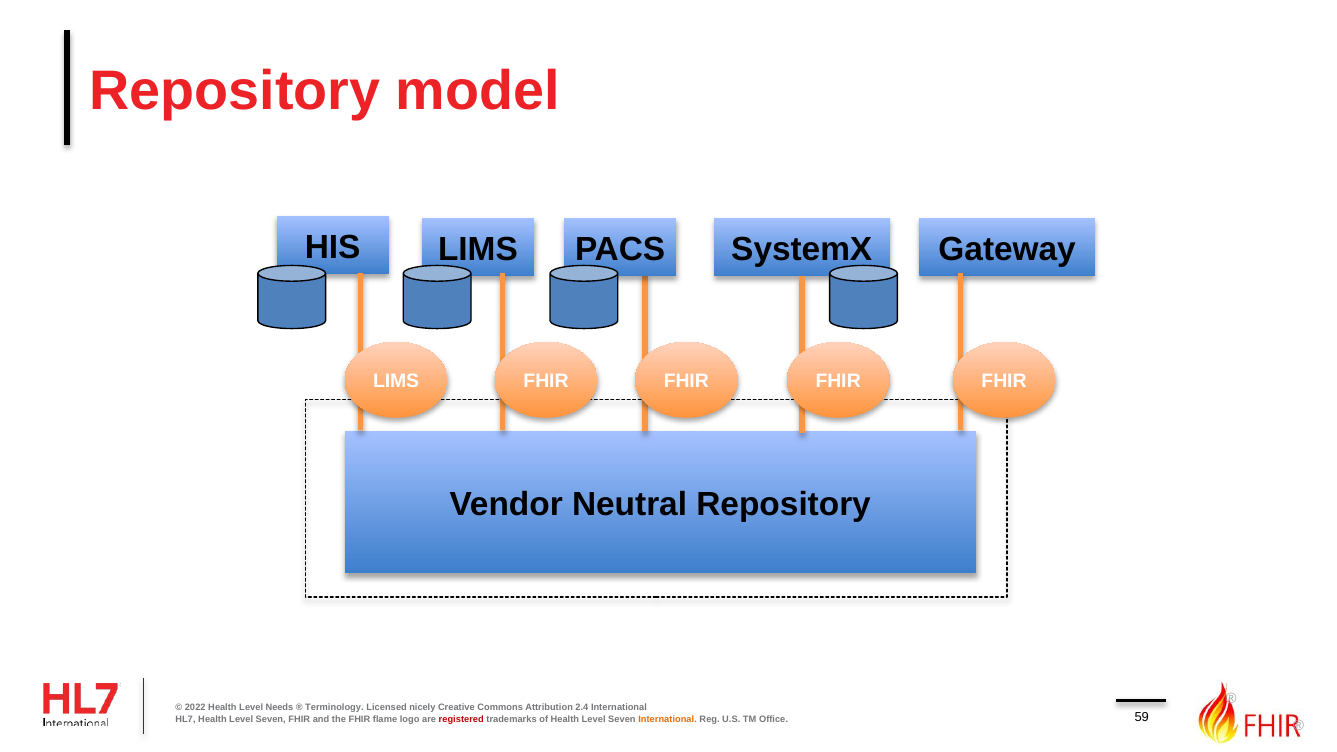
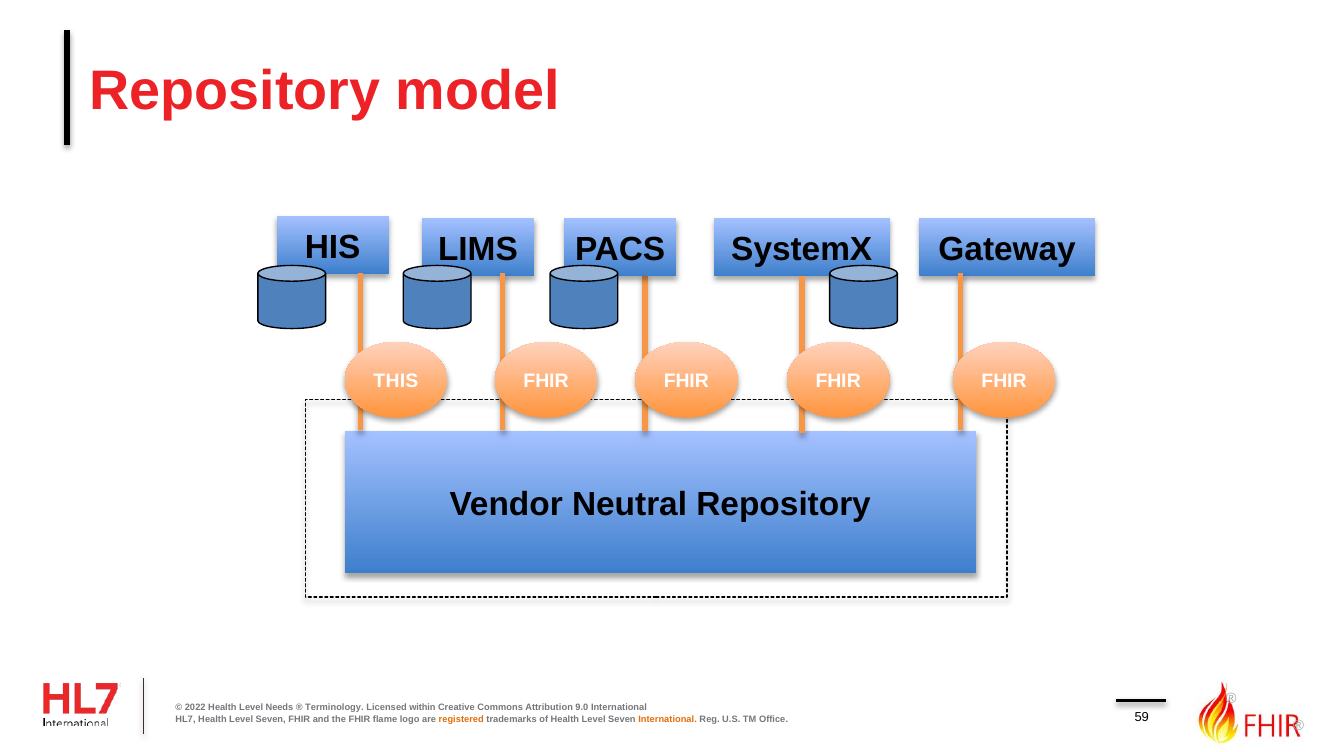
LIMS at (396, 381): LIMS -> THIS
nicely: nicely -> within
2.4: 2.4 -> 9.0
registered colour: red -> orange
